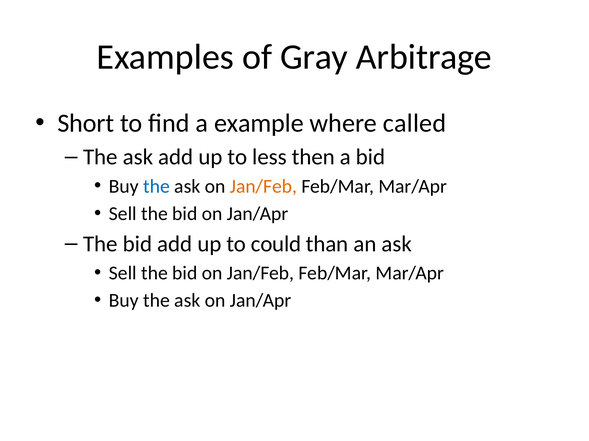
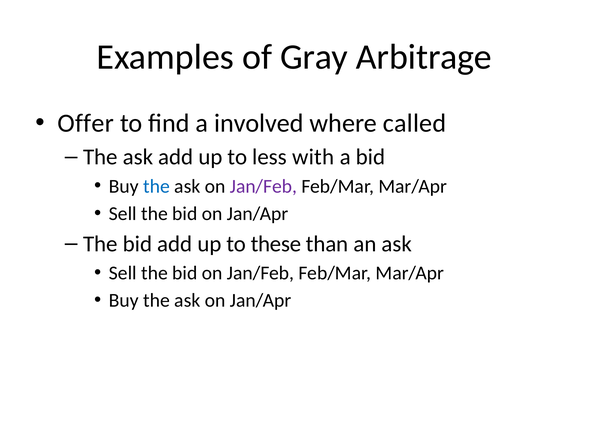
Short: Short -> Offer
example: example -> involved
then: then -> with
Jan/Feb at (263, 187) colour: orange -> purple
could: could -> these
